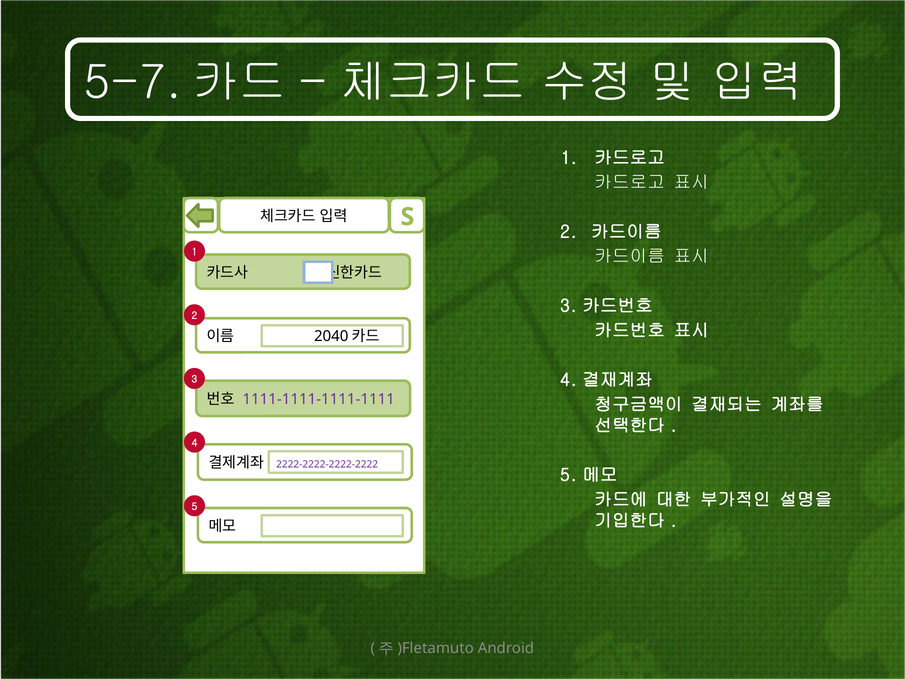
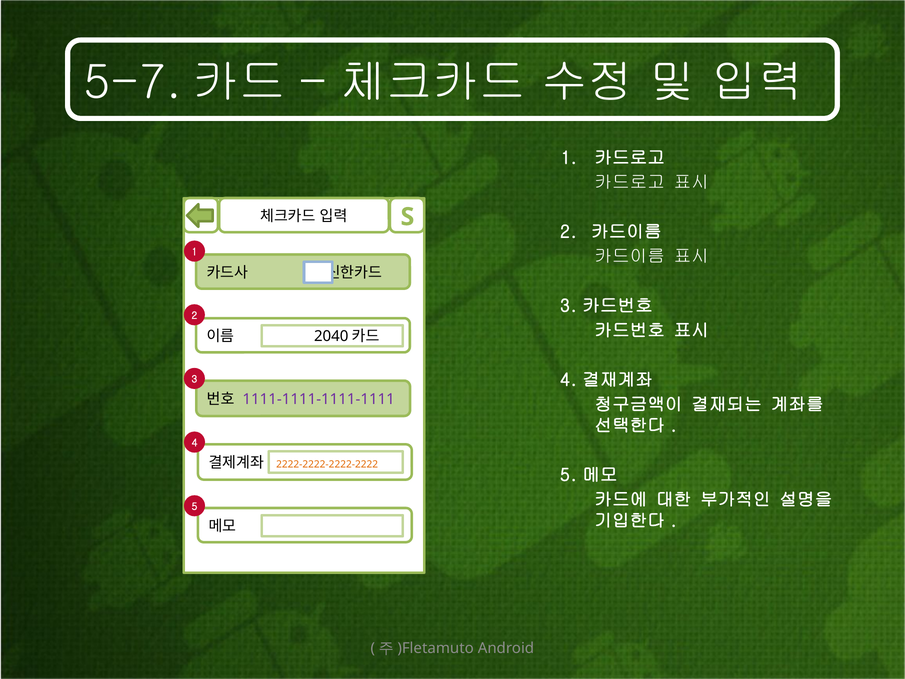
2222-2222-2222-2222 colour: purple -> orange
